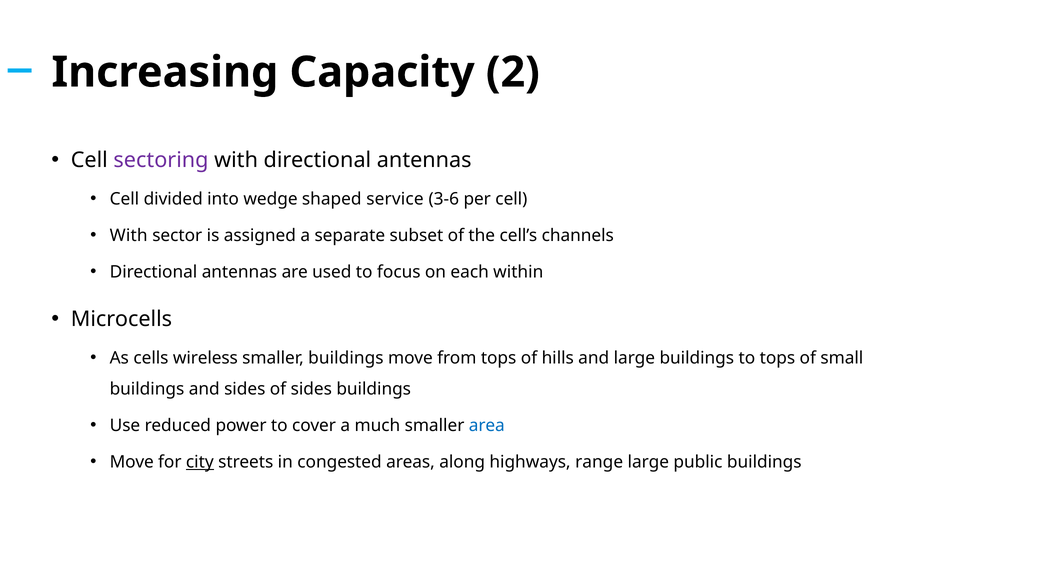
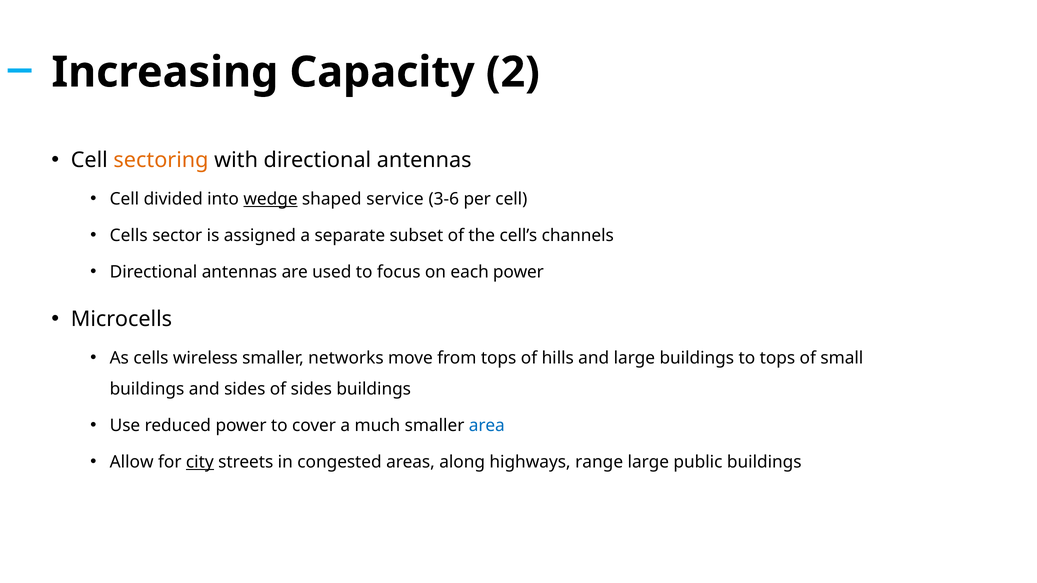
sectoring colour: purple -> orange
wedge underline: none -> present
With at (129, 236): With -> Cells
each within: within -> power
smaller buildings: buildings -> networks
Move at (132, 462): Move -> Allow
